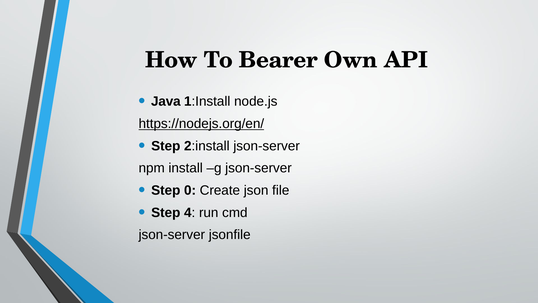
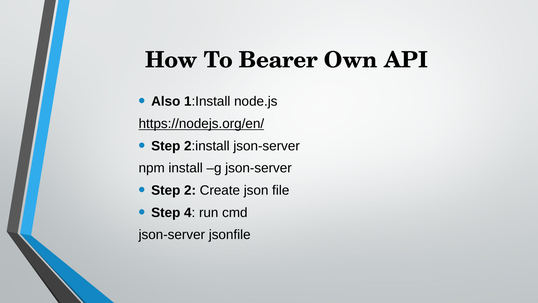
Java: Java -> Also
0: 0 -> 2
